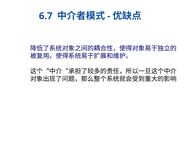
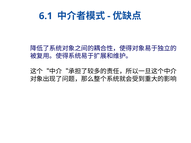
6.7: 6.7 -> 6.1
